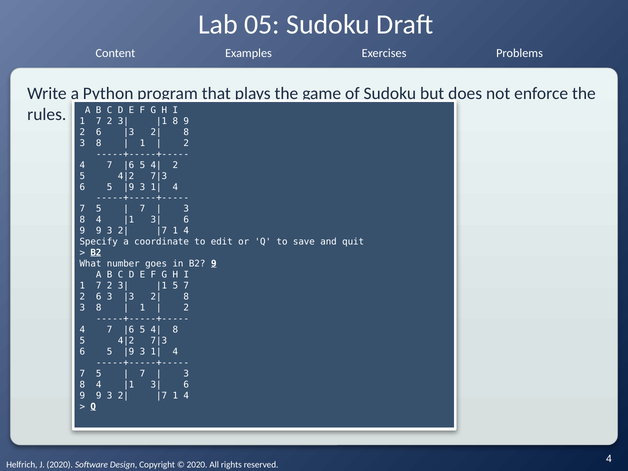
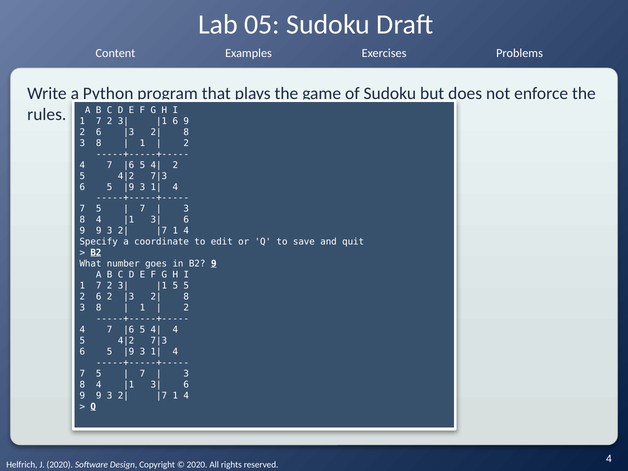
8 at (175, 121): 8 -> 6
5 7: 7 -> 5
6 3: 3 -> 2
8 at (175, 330): 8 -> 4
